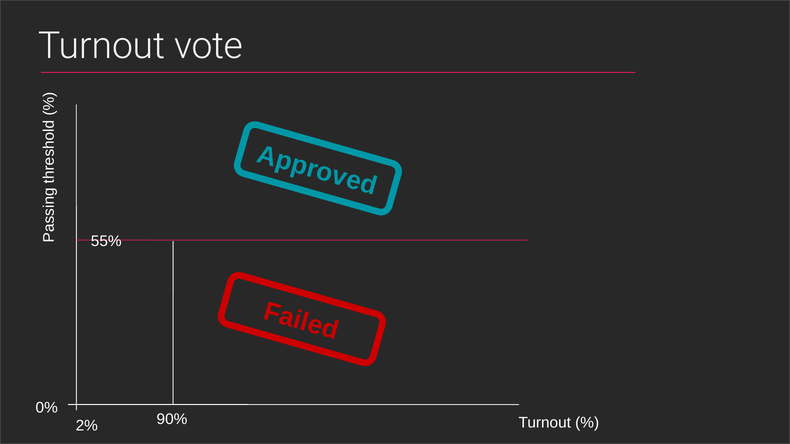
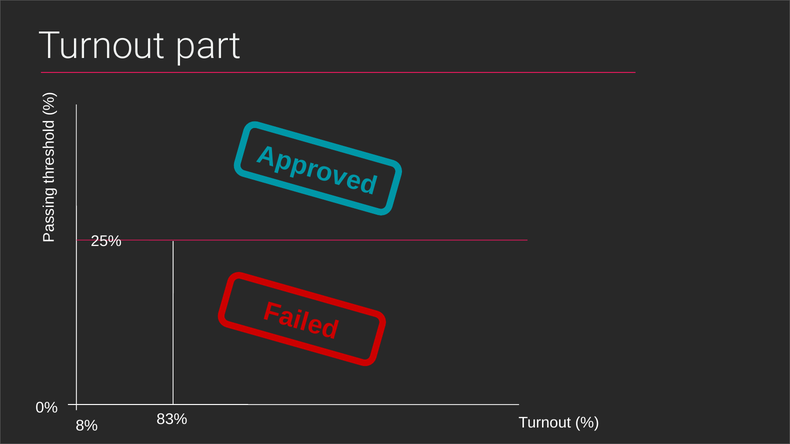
vote: vote -> part
55%: 55% -> 25%
90%: 90% -> 83%
2%: 2% -> 8%
